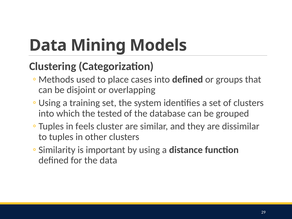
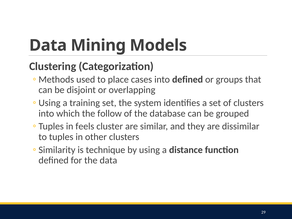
tested: tested -> follow
important: important -> technique
